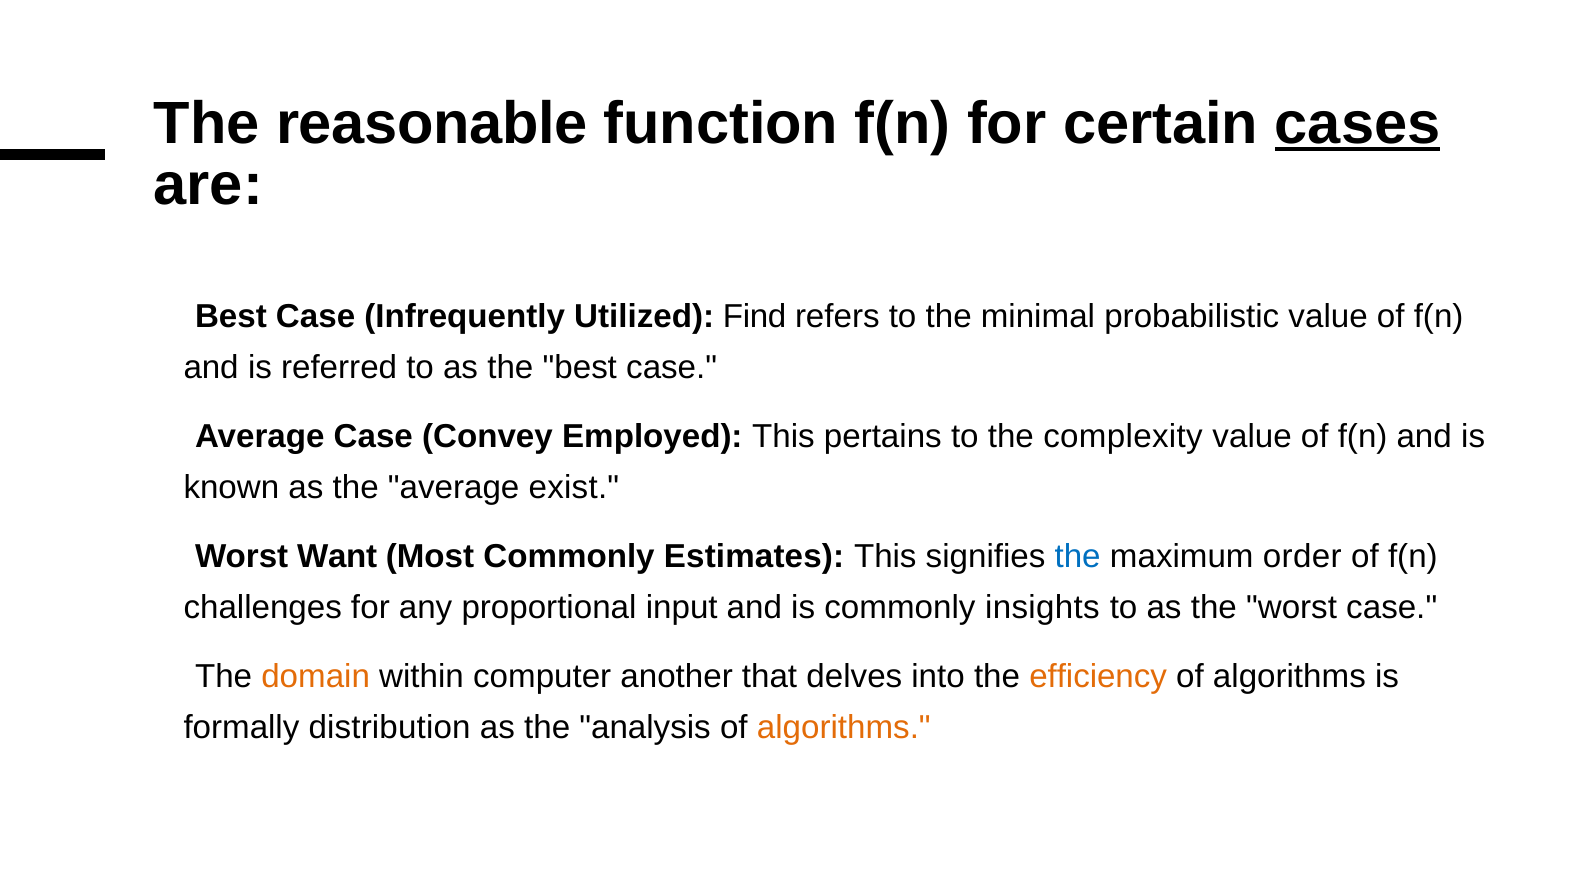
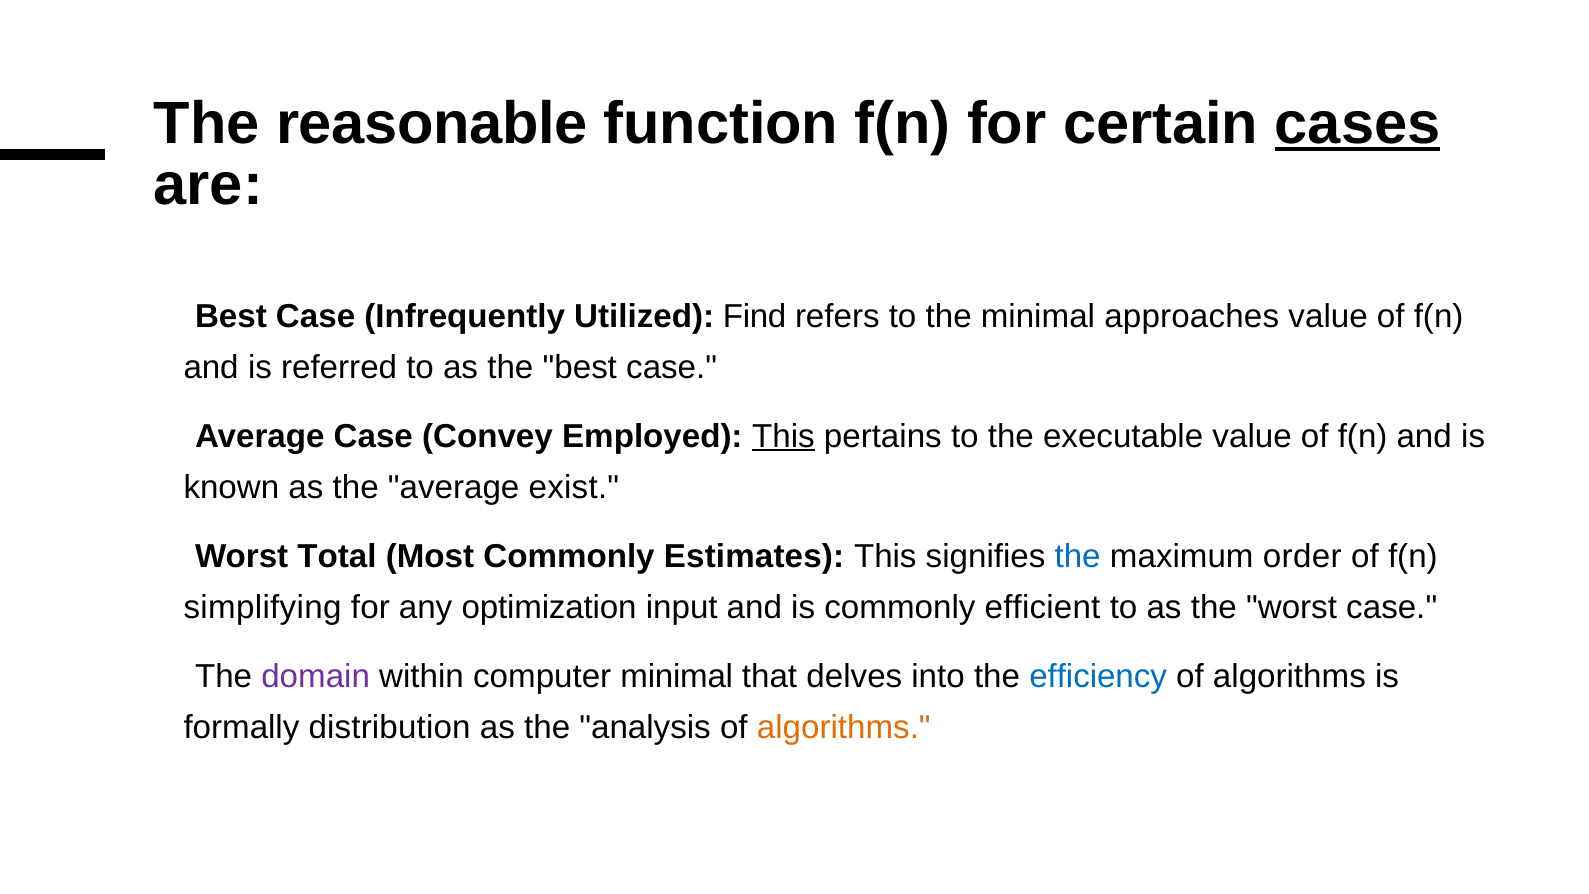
probabilistic: probabilistic -> approaches
This at (783, 436) underline: none -> present
complexity: complexity -> executable
Want: Want -> Total
challenges: challenges -> simplifying
proportional: proportional -> optimization
insights: insights -> efficient
domain colour: orange -> purple
computer another: another -> minimal
efficiency colour: orange -> blue
